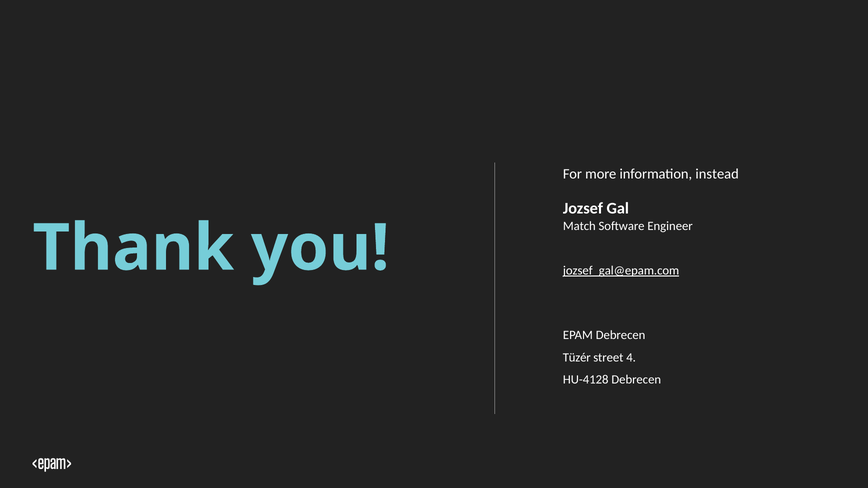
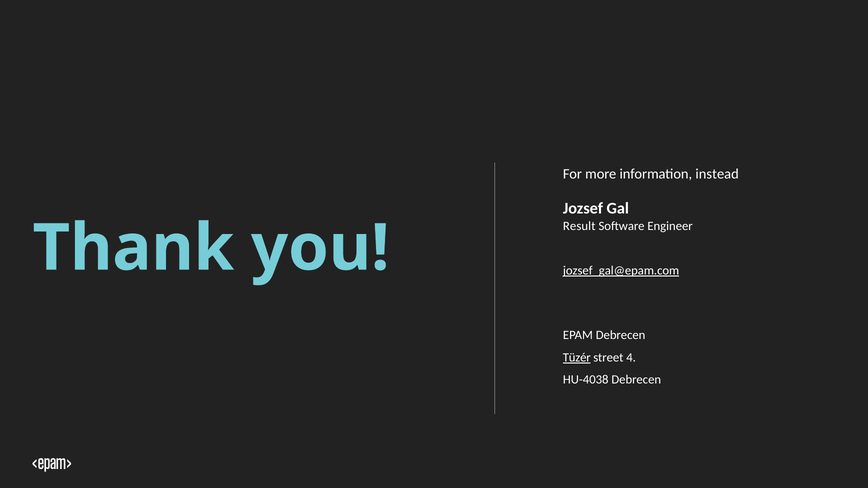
Match: Match -> Result
Tüzér underline: none -> present
HU-4128: HU-4128 -> HU-4038
